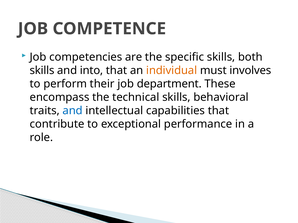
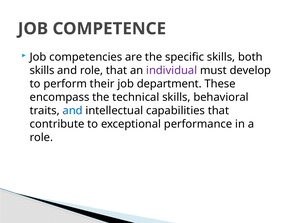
and into: into -> role
individual colour: orange -> purple
involves: involves -> develop
